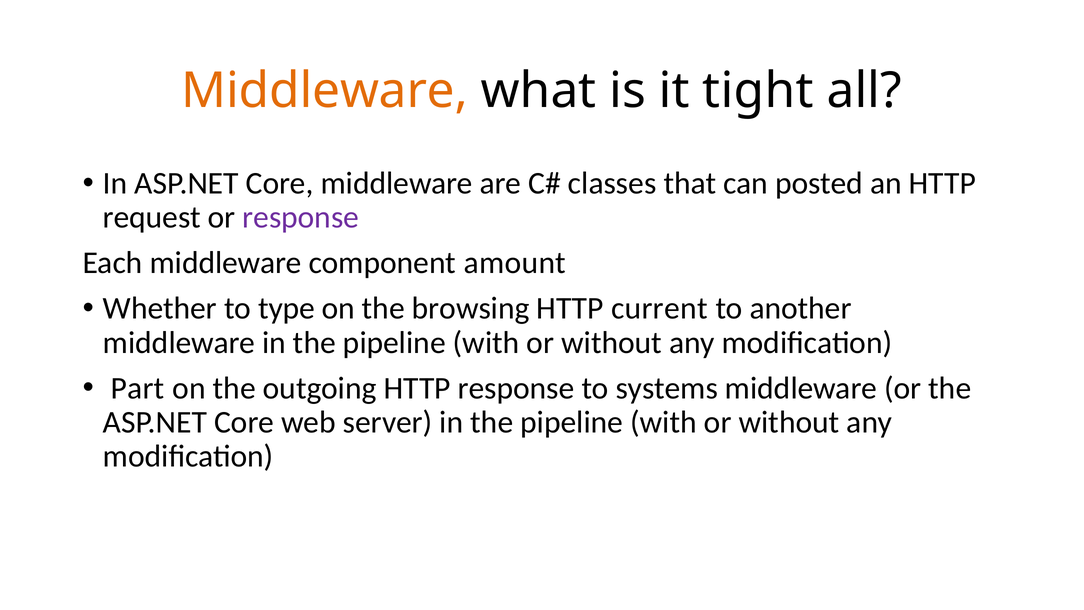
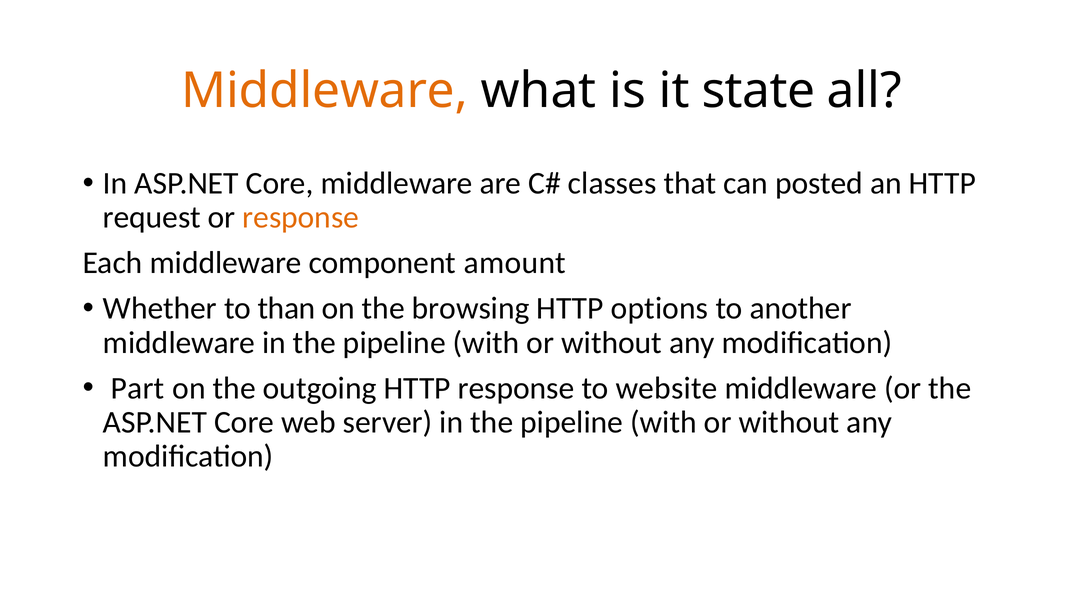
tight: tight -> state
response at (301, 217) colour: purple -> orange
type: type -> than
current: current -> options
systems: systems -> website
